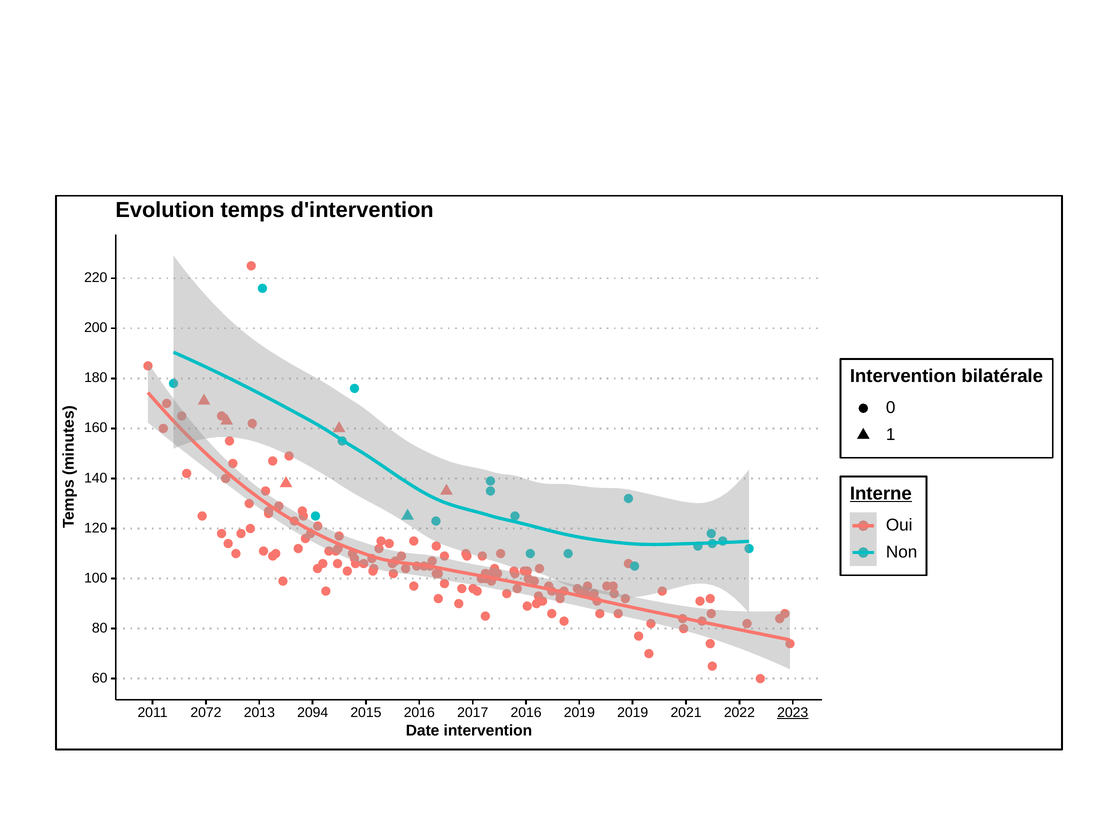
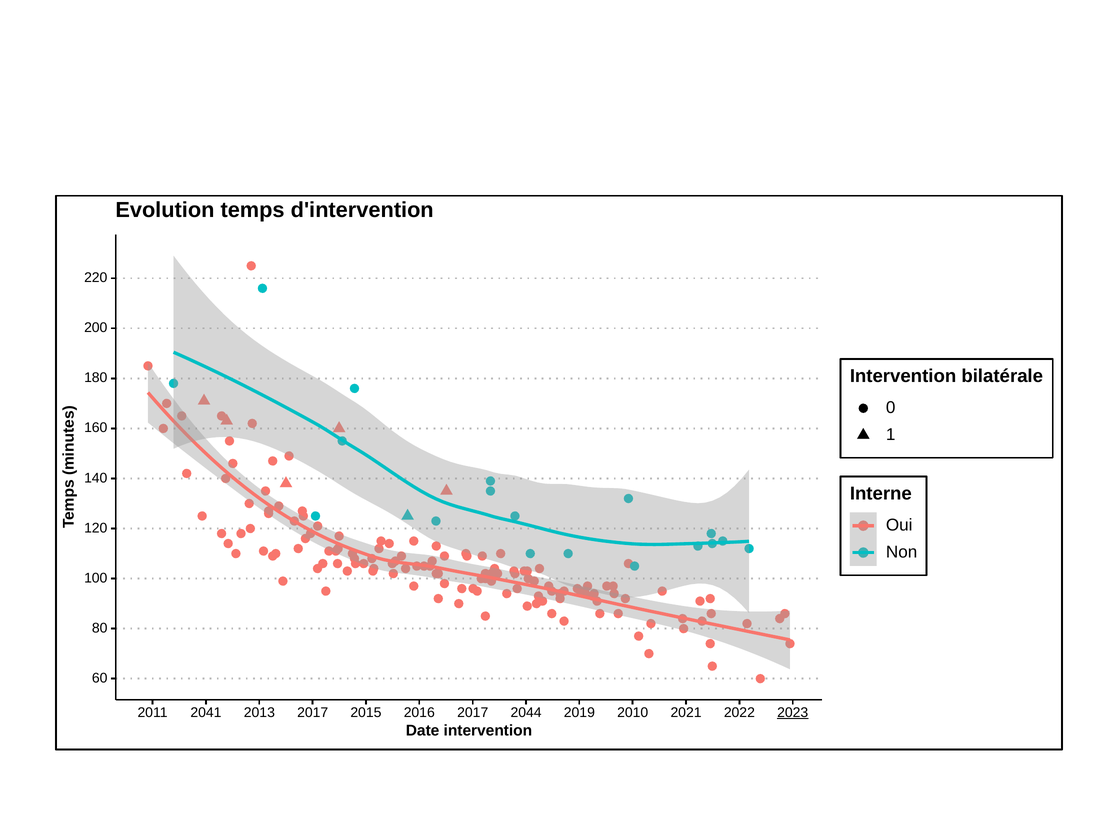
Interne underline: present -> none
2072: 2072 -> 2041
2013 2094: 2094 -> 2017
2017 2016: 2016 -> 2044
2019 2019: 2019 -> 2010
